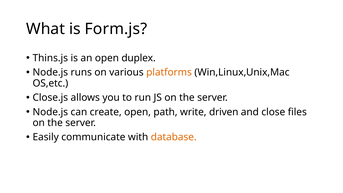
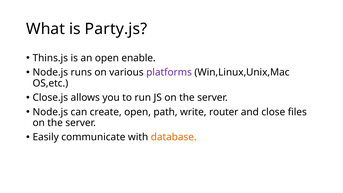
Form.js: Form.js -> Party.js
duplex: duplex -> enable
platforms colour: orange -> purple
driven: driven -> router
